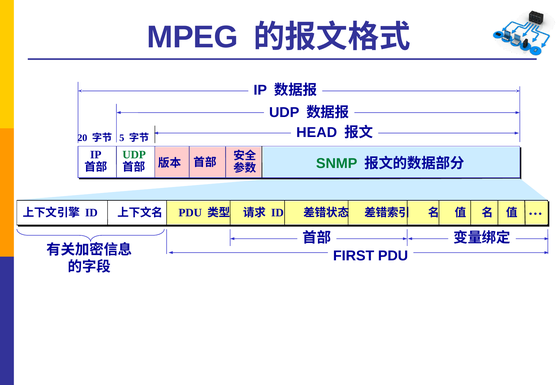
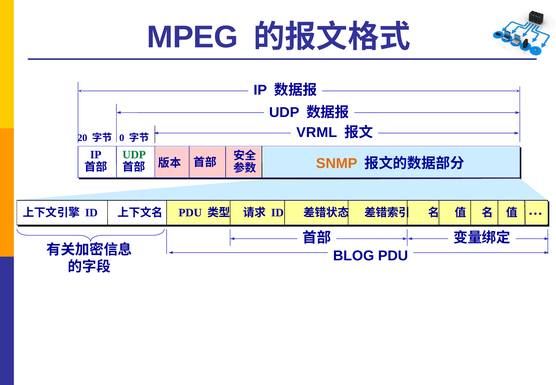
HEAD: HEAD -> VRML
5: 5 -> 0
SNMP colour: green -> orange
FIRST: FIRST -> BLOG
